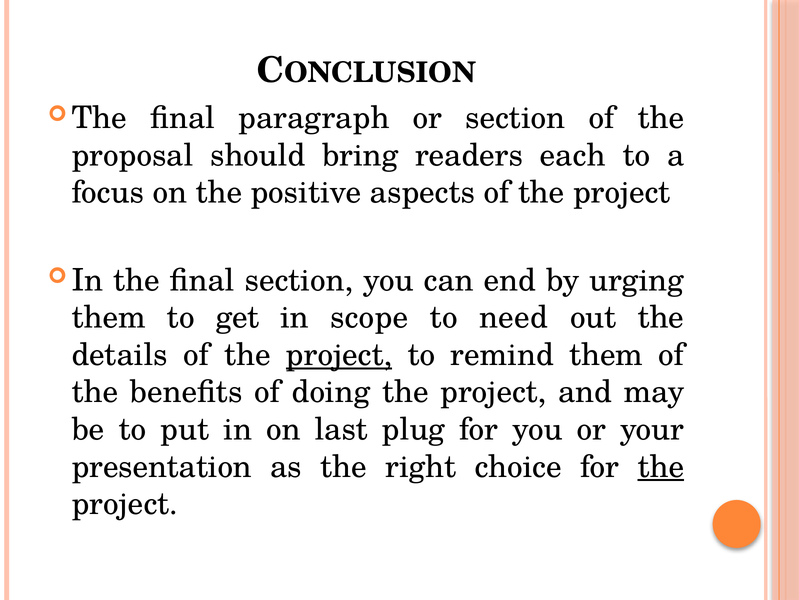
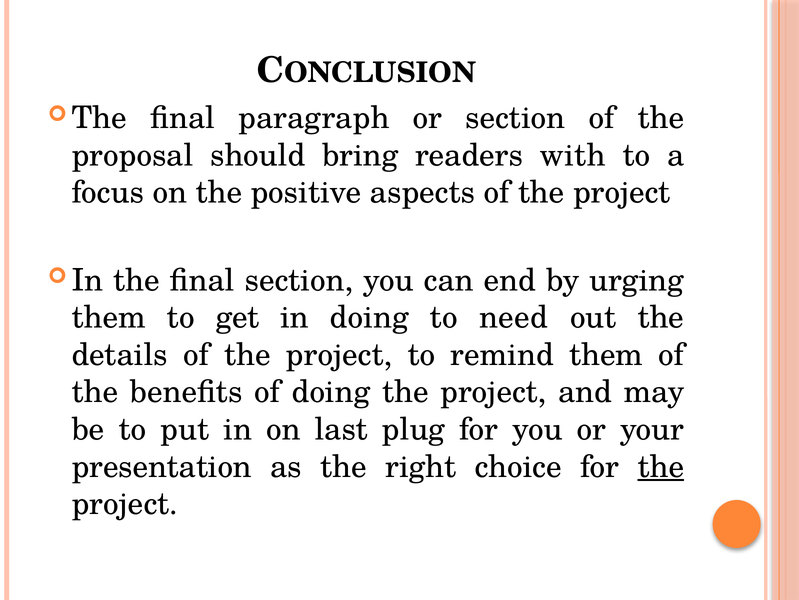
each: each -> with
in scope: scope -> doing
project at (339, 355) underline: present -> none
